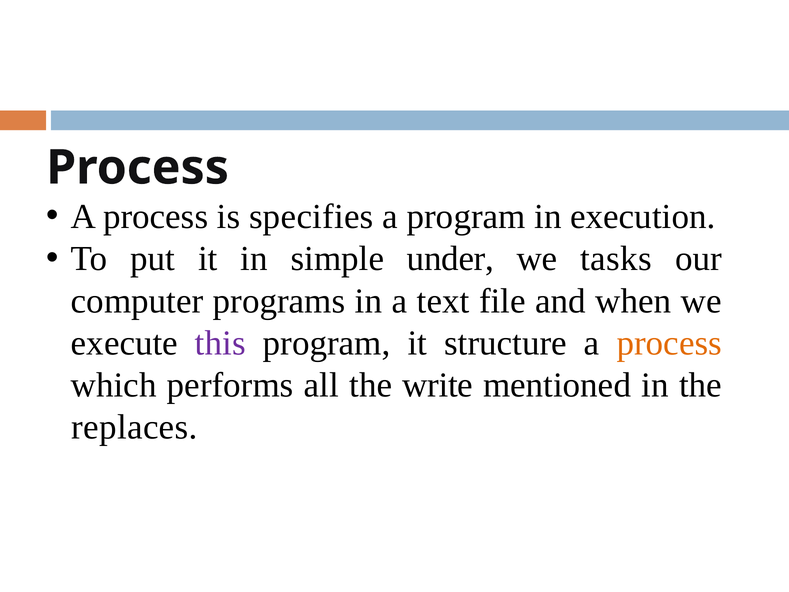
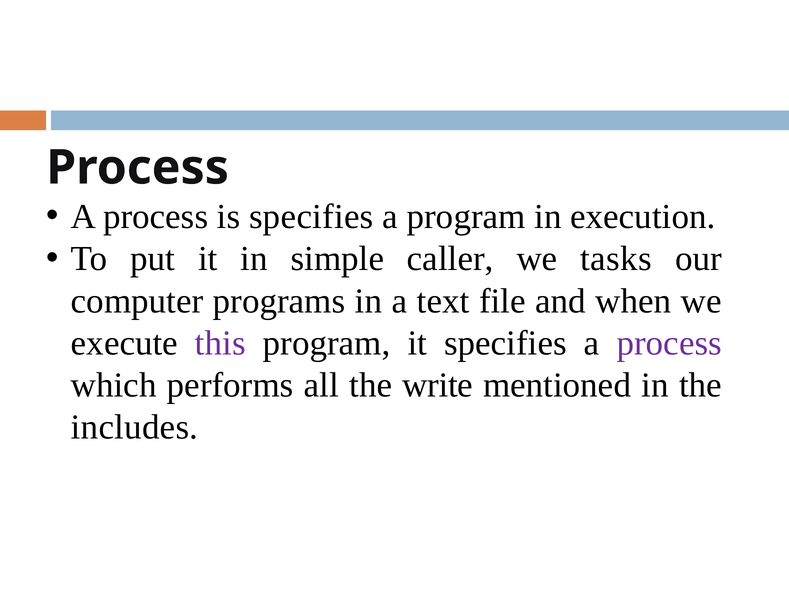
under: under -> caller
it structure: structure -> specifies
process at (669, 343) colour: orange -> purple
replaces: replaces -> includes
